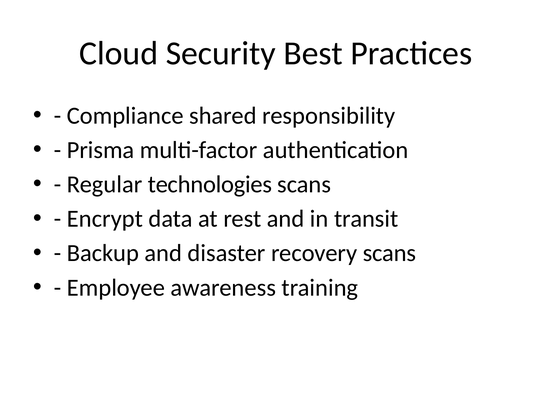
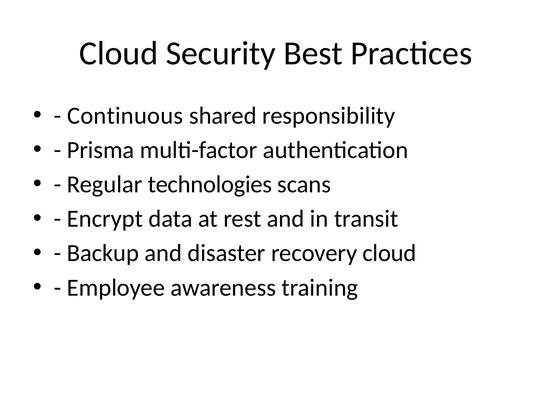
Compliance: Compliance -> Continuous
recovery scans: scans -> cloud
